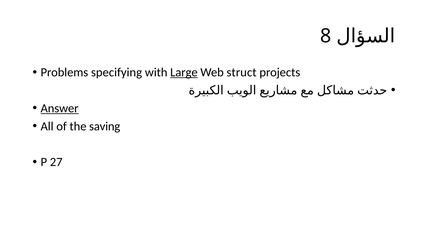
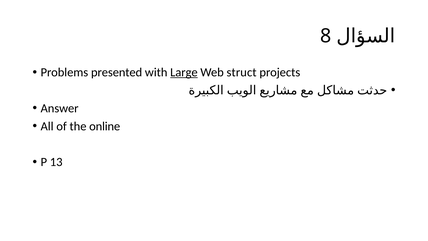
specifying: specifying -> presented
Answer underline: present -> none
saving: saving -> online
27: 27 -> 13
